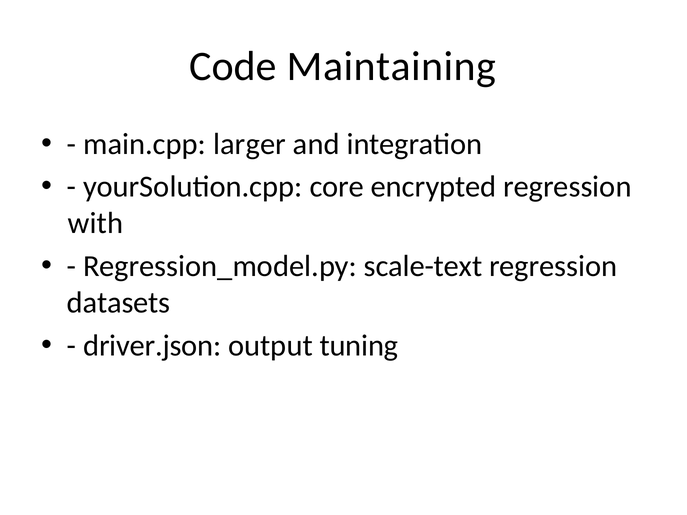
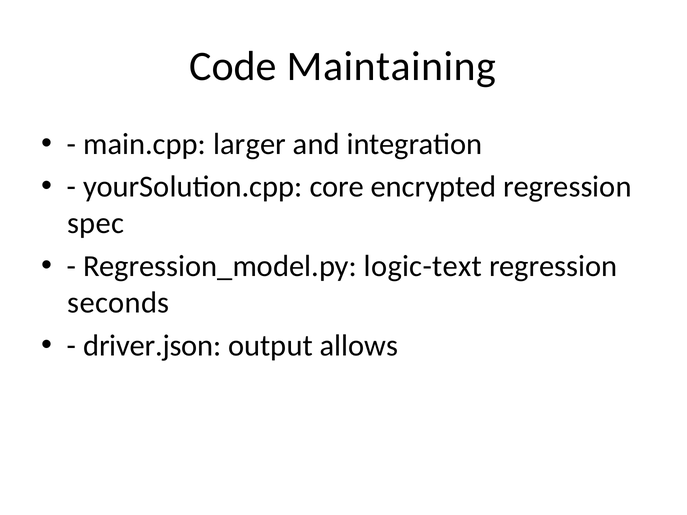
with: with -> spec
scale-text: scale-text -> logic-text
datasets: datasets -> seconds
tuning: tuning -> allows
